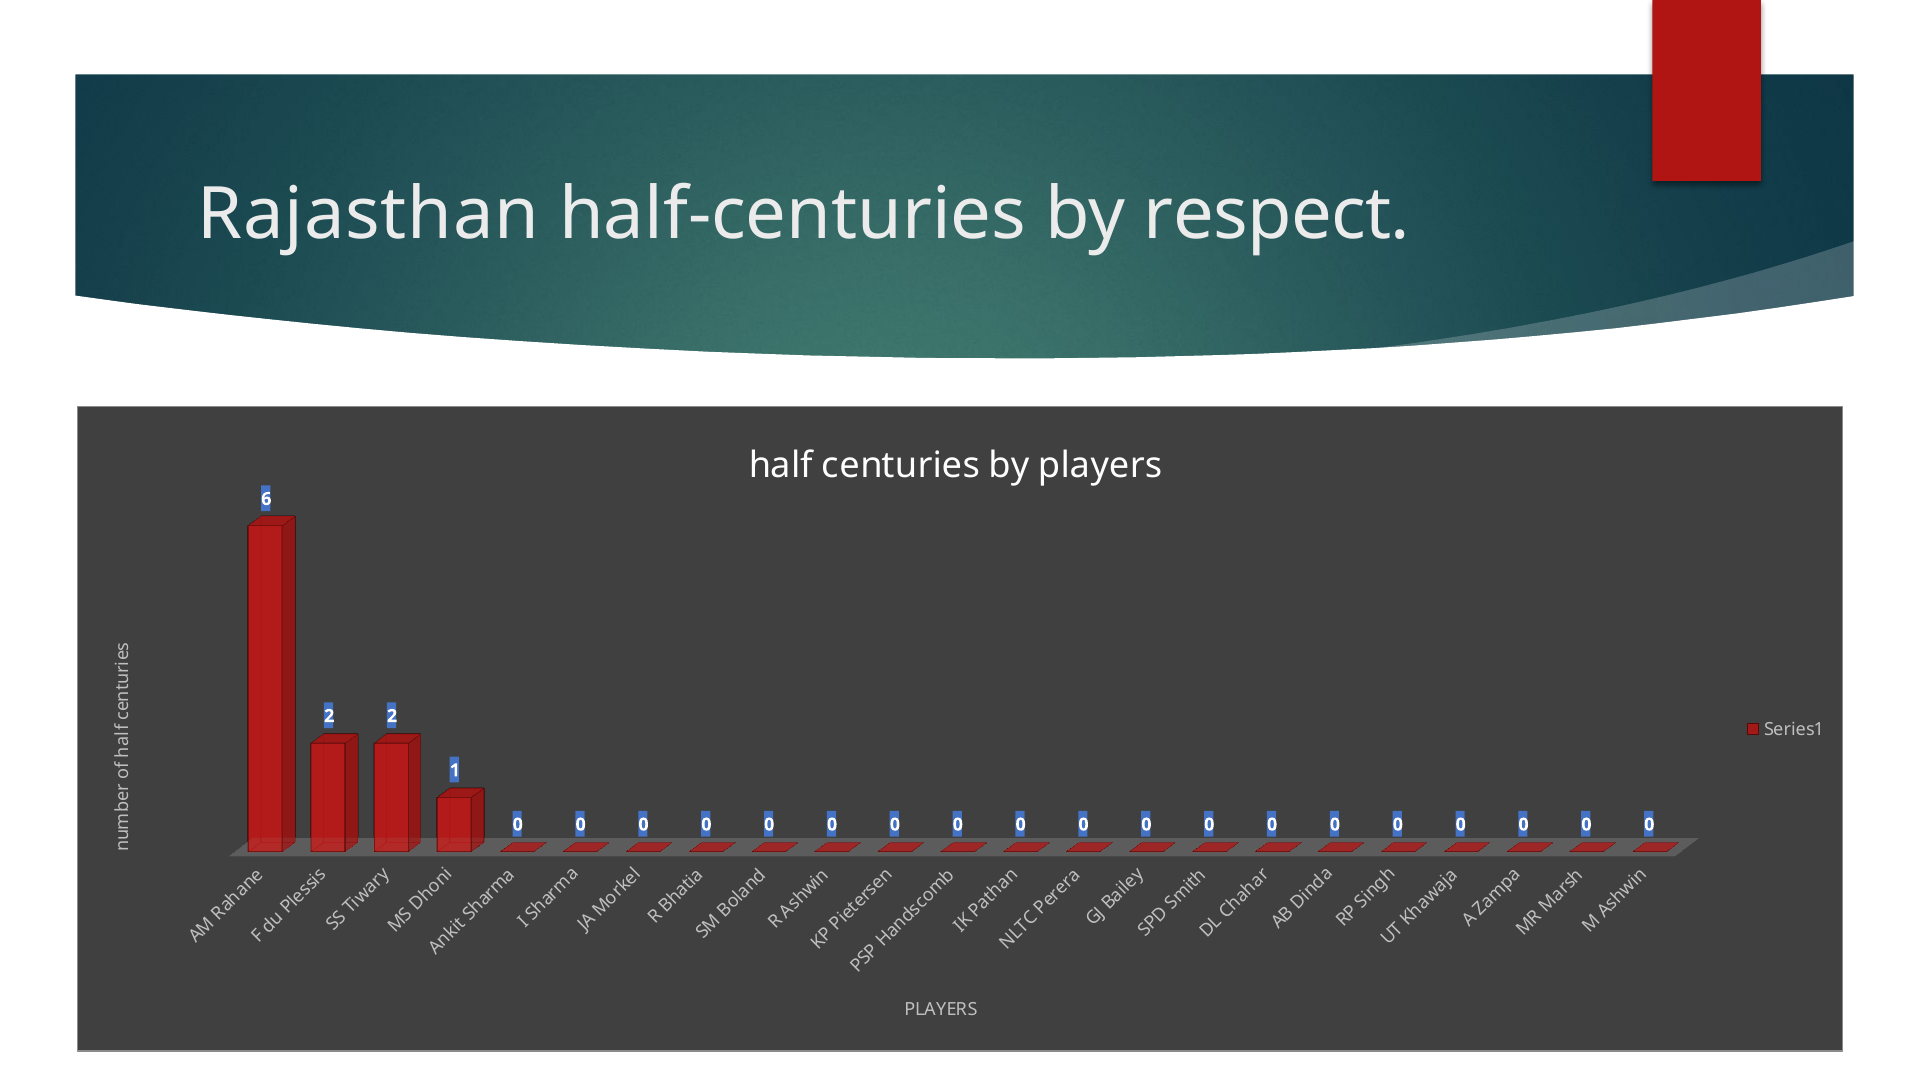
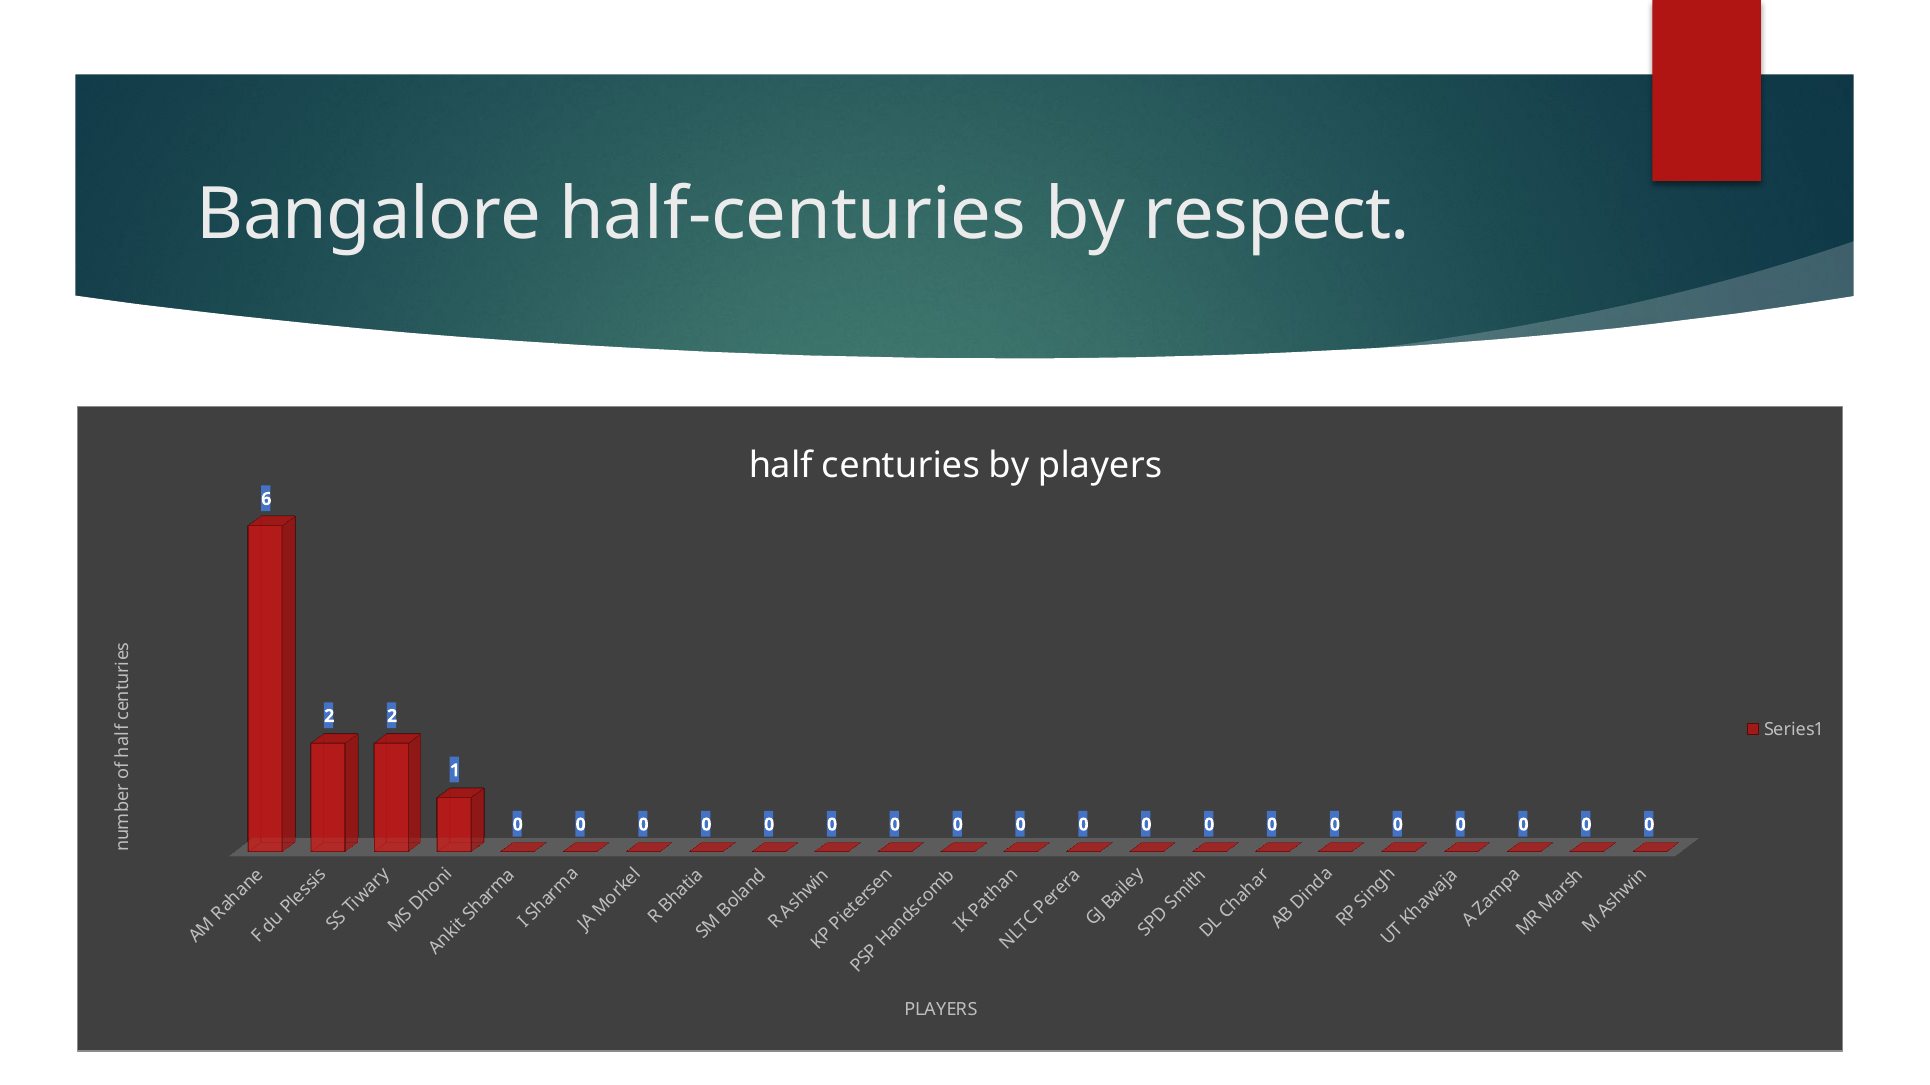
Rajasthan: Rajasthan -> Bangalore
